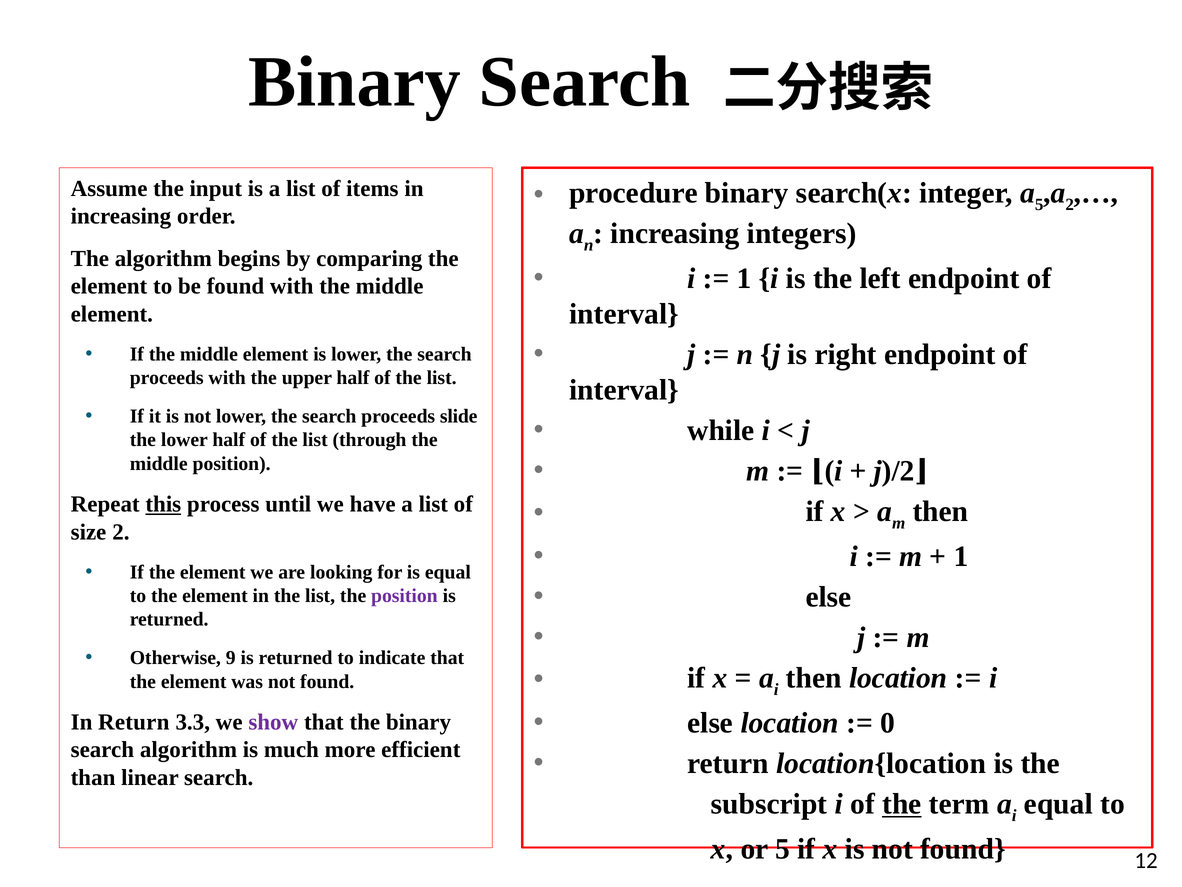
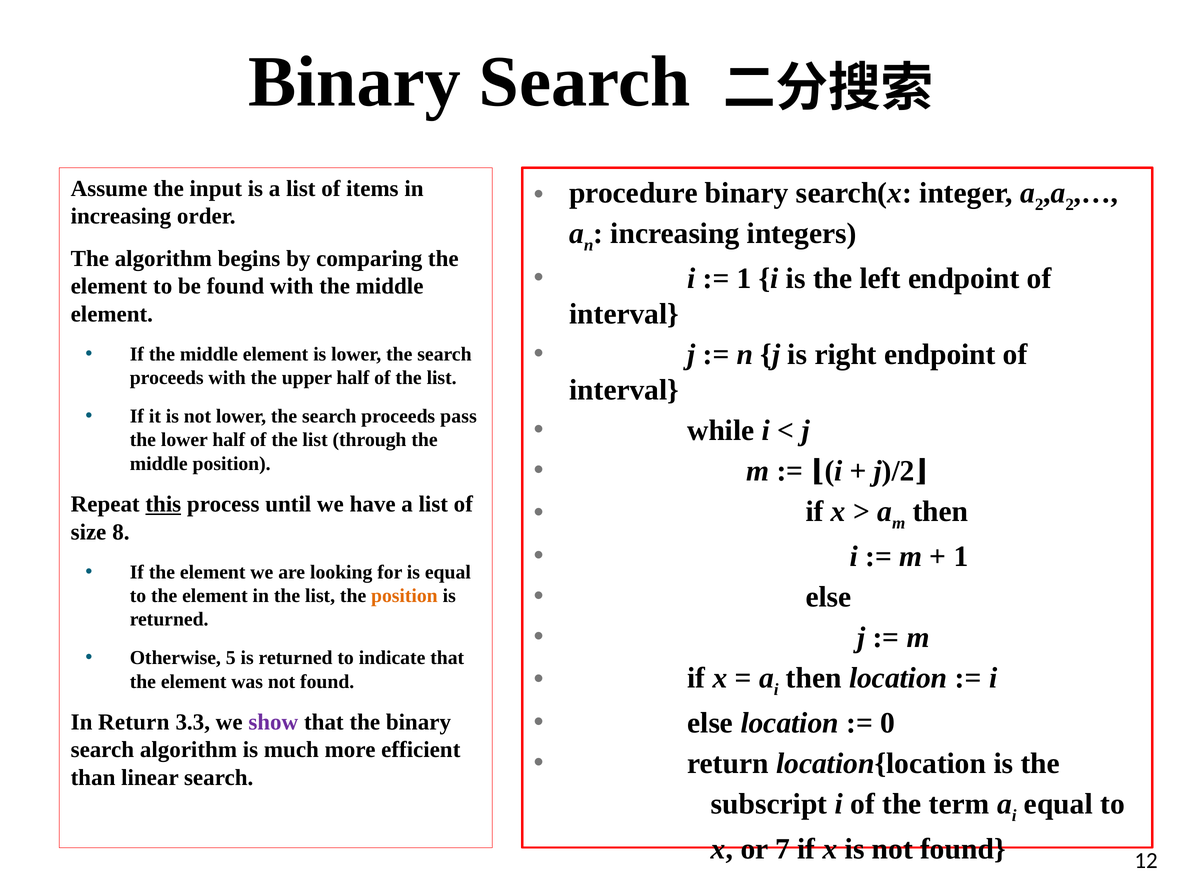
a 5: 5 -> 2
slide: slide -> pass
size 2: 2 -> 8
position at (404, 595) colour: purple -> orange
9: 9 -> 5
the at (902, 804) underline: present -> none
or 5: 5 -> 7
